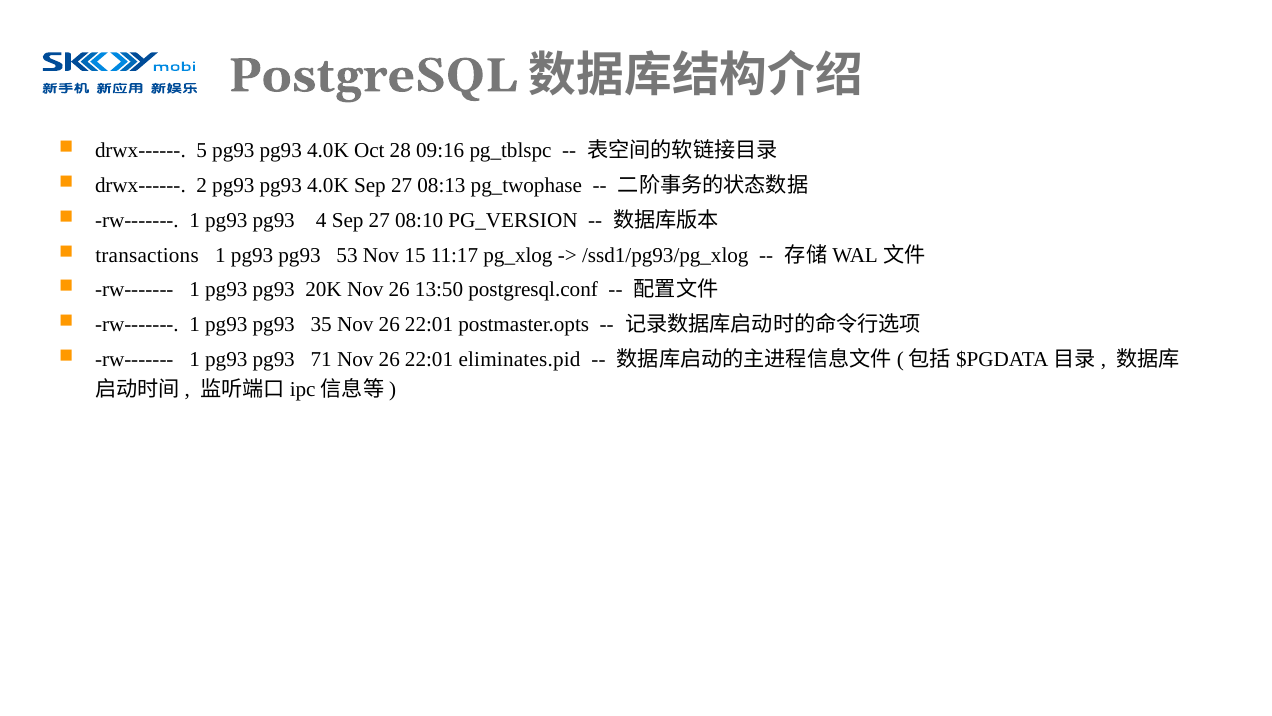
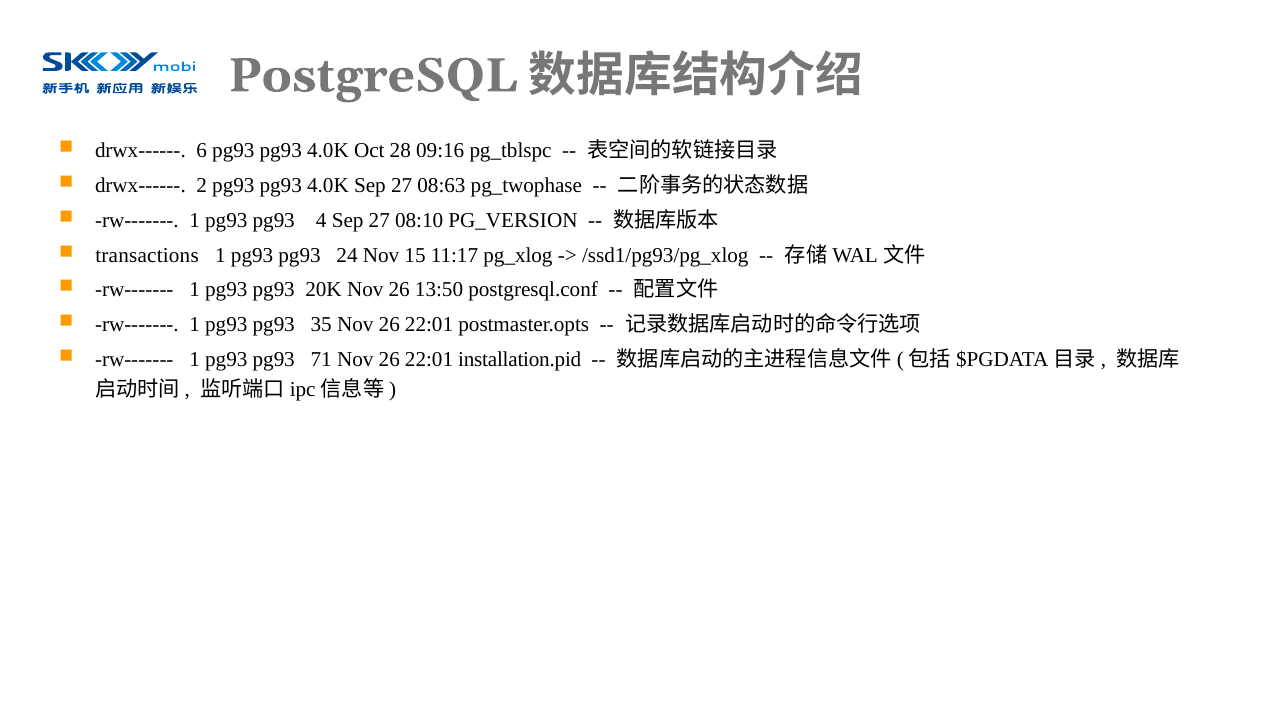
5: 5 -> 6
08:13: 08:13 -> 08:63
53: 53 -> 24
eliminates.pid: eliminates.pid -> installation.pid
